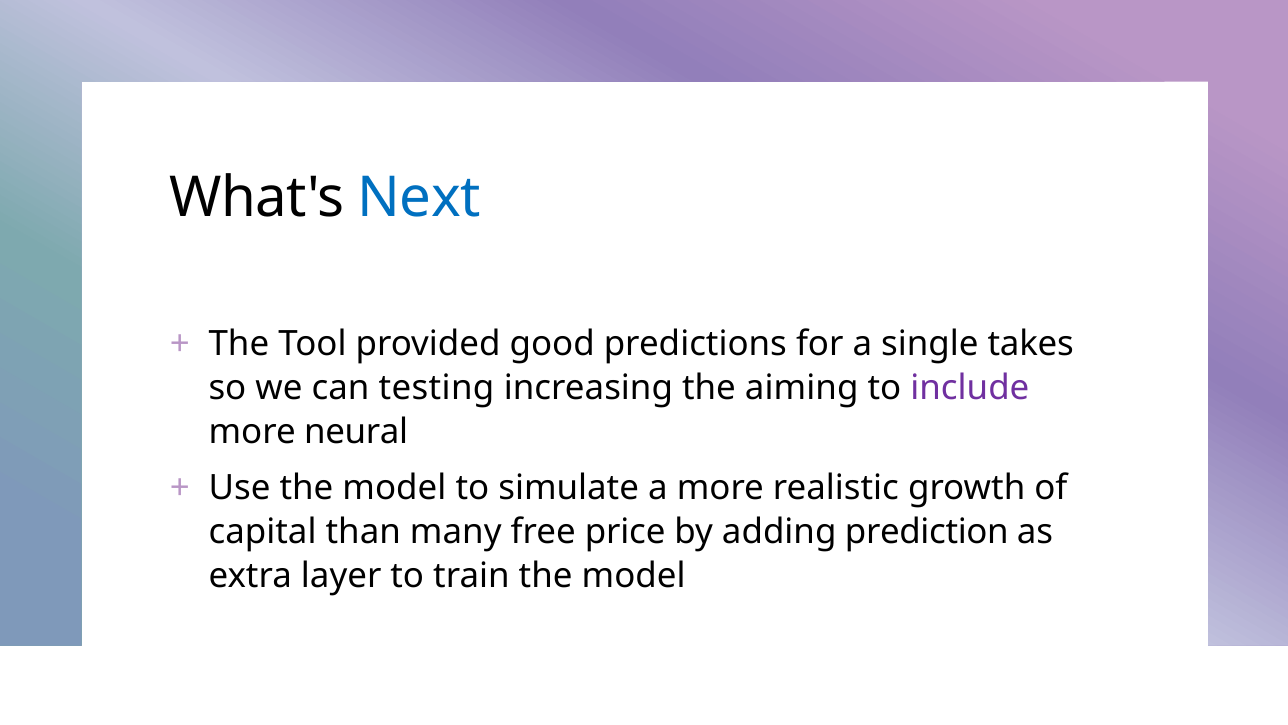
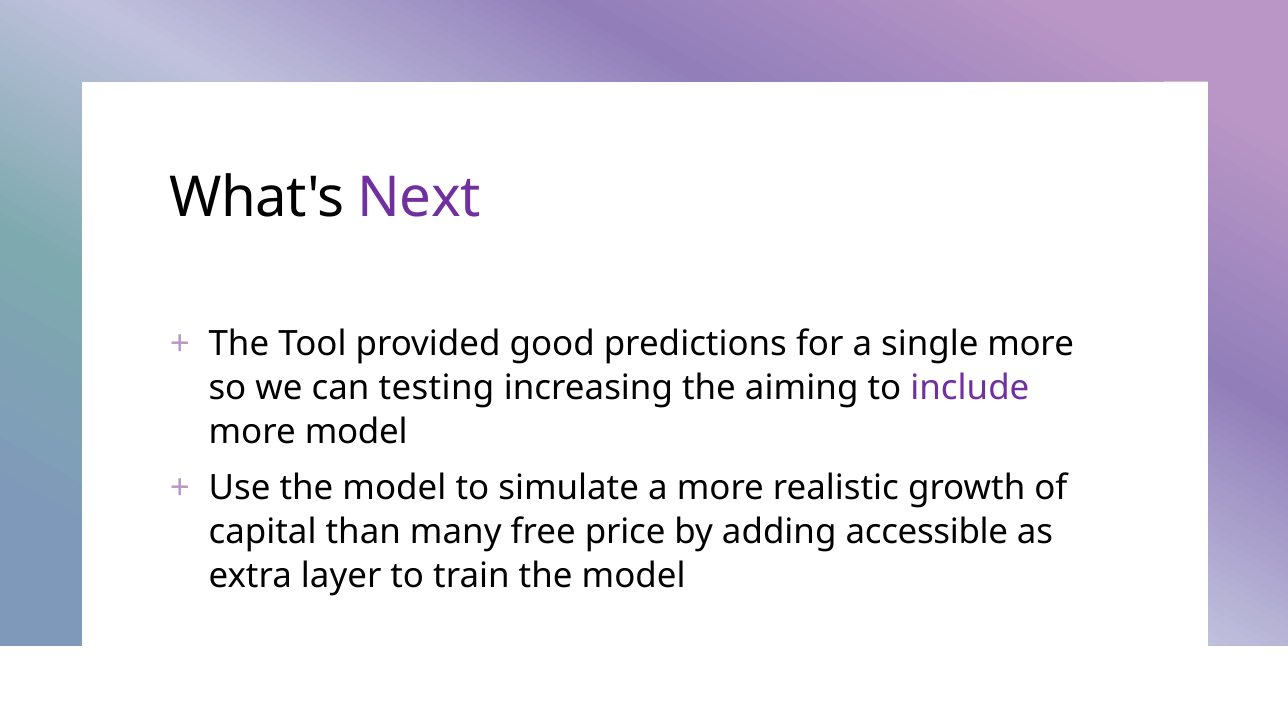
Next colour: blue -> purple
single takes: takes -> more
more neural: neural -> model
prediction: prediction -> accessible
